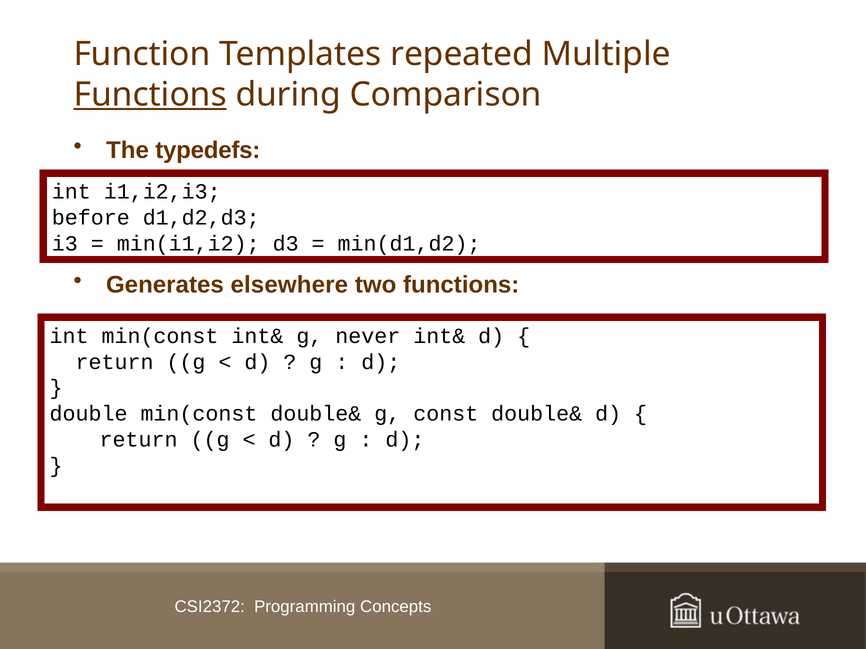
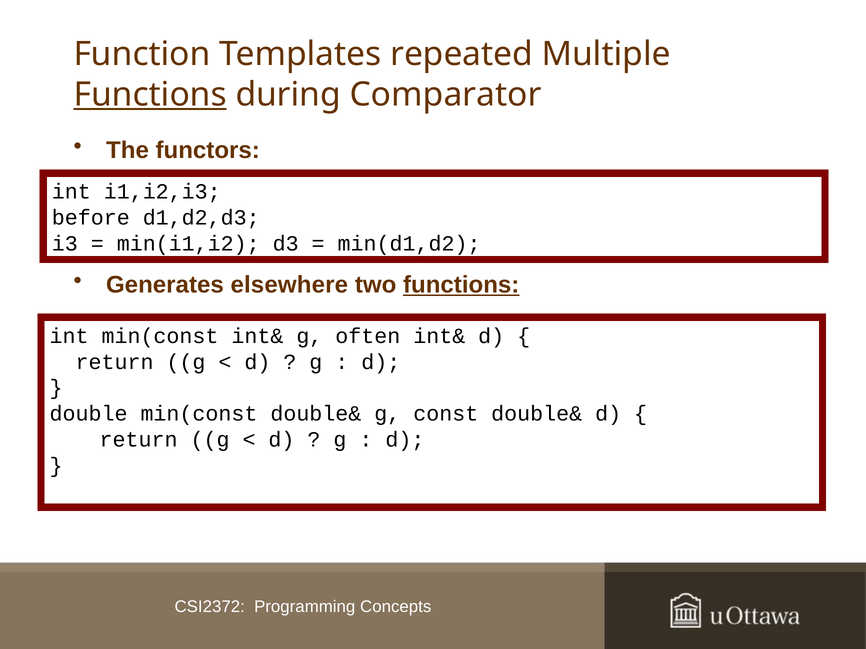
Comparison: Comparison -> Comparator
typedefs: typedefs -> functors
functions at (461, 285) underline: none -> present
never: never -> often
